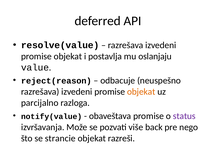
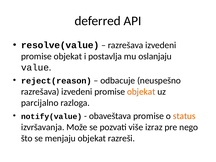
status colour: purple -> orange
back: back -> izraz
strancie: strancie -> menjaju
